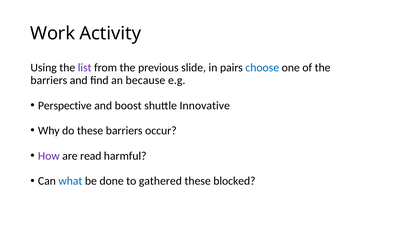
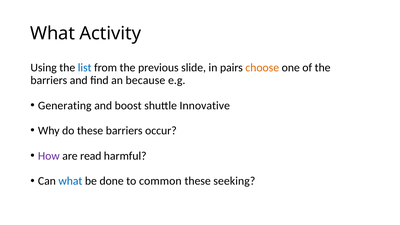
Work at (53, 34): Work -> What
list colour: purple -> blue
choose colour: blue -> orange
Perspective: Perspective -> Generating
gathered: gathered -> common
blocked: blocked -> seeking
